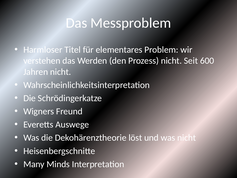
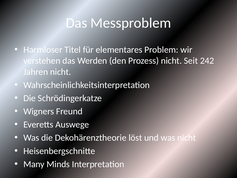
600: 600 -> 242
